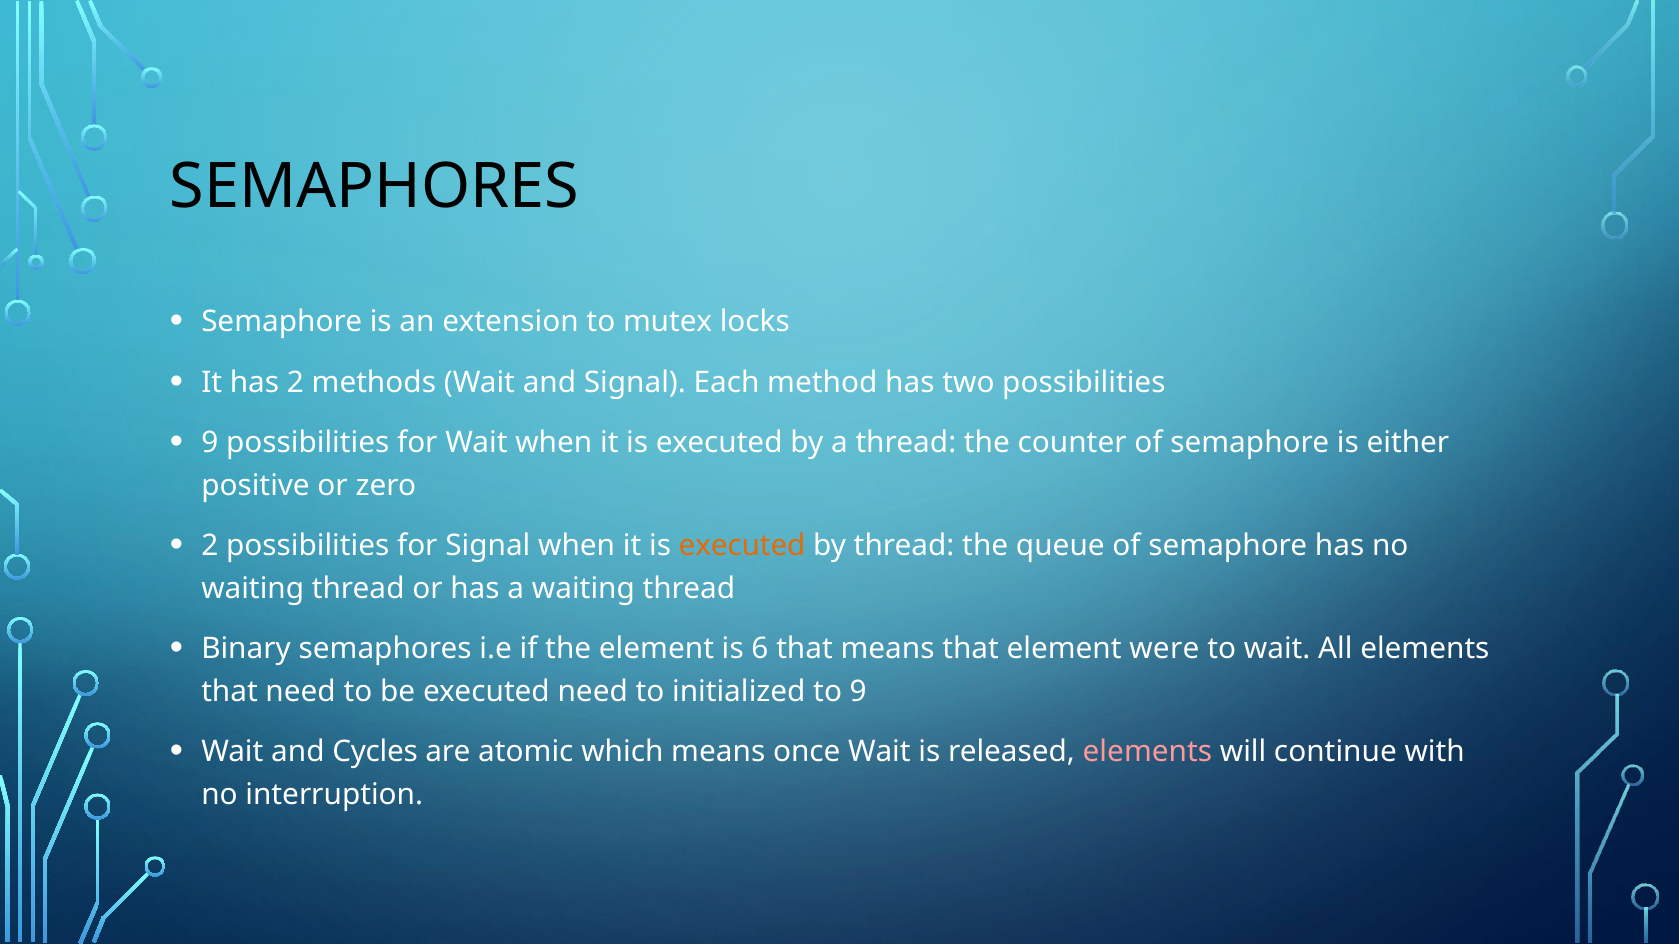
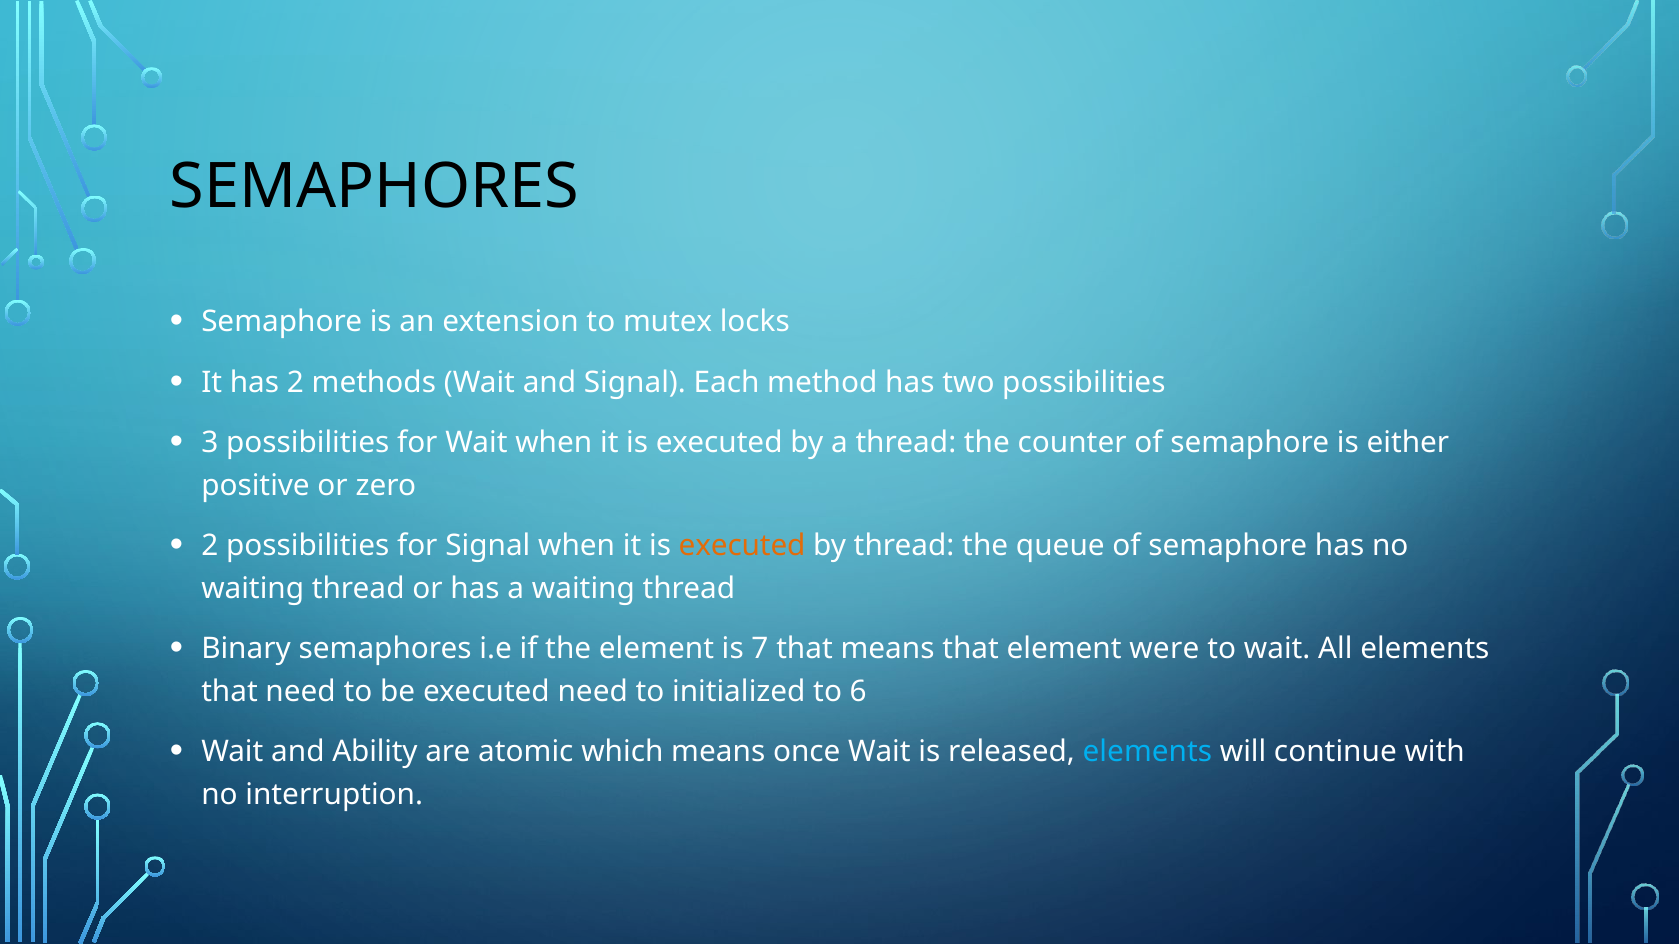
9 at (210, 443): 9 -> 3
6: 6 -> 7
to 9: 9 -> 6
Cycles: Cycles -> Ability
elements at (1147, 752) colour: pink -> light blue
